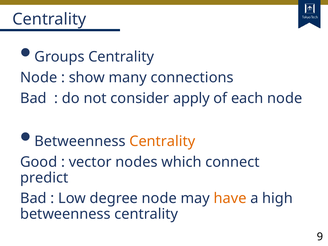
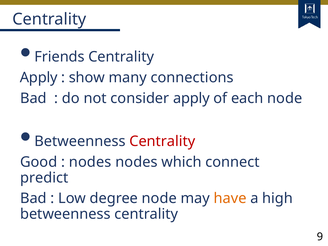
Groups: Groups -> Friends
Node at (39, 78): Node -> Apply
Centrality at (162, 141) colour: orange -> red
vector at (90, 162): vector -> nodes
